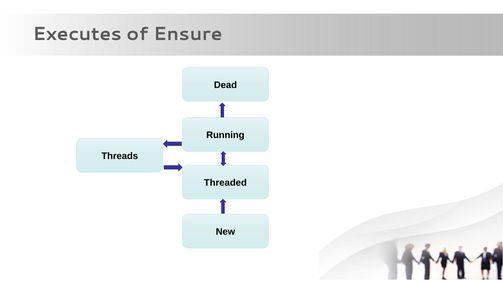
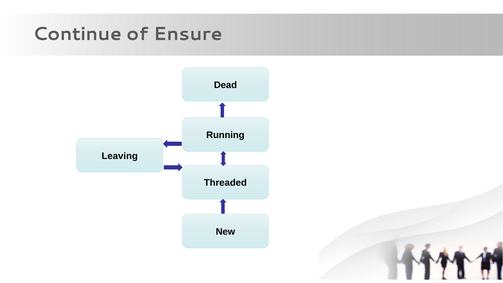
Executes: Executes -> Continue
Threads: Threads -> Leaving
